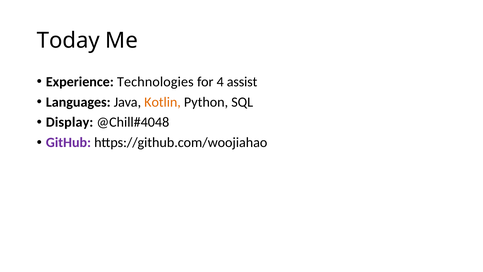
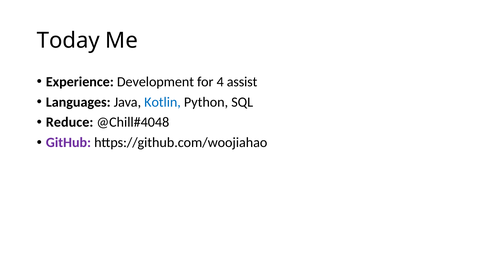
Technologies: Technologies -> Development
Kotlin colour: orange -> blue
Display: Display -> Reduce
